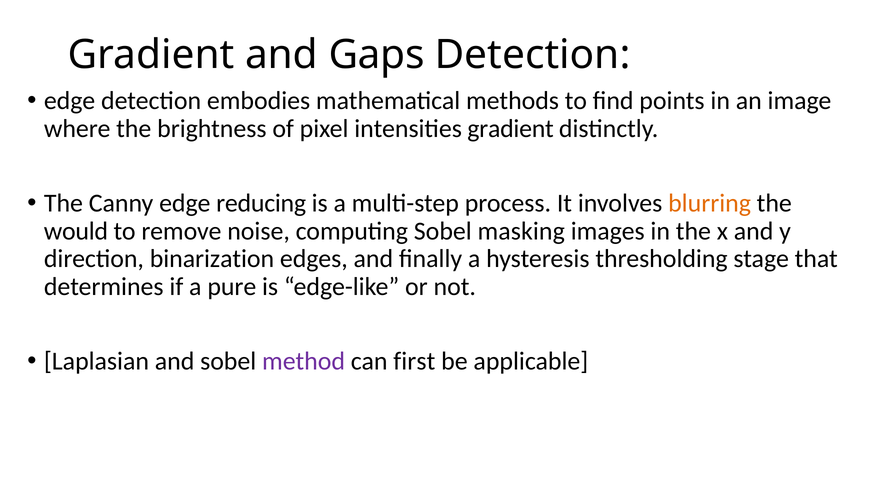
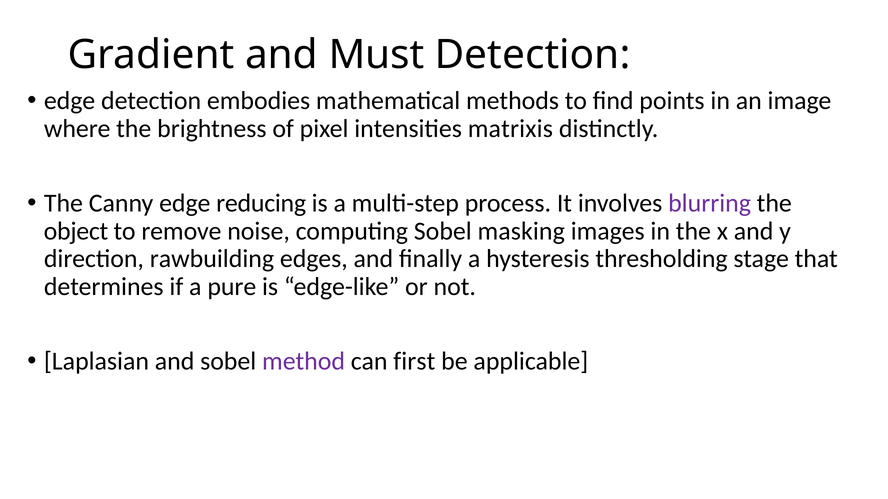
Gaps: Gaps -> Must
intensities gradient: gradient -> matrixis
blurring colour: orange -> purple
would: would -> object
binarization: binarization -> rawbuilding
